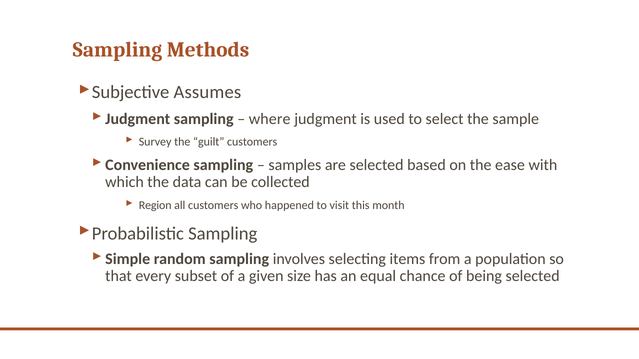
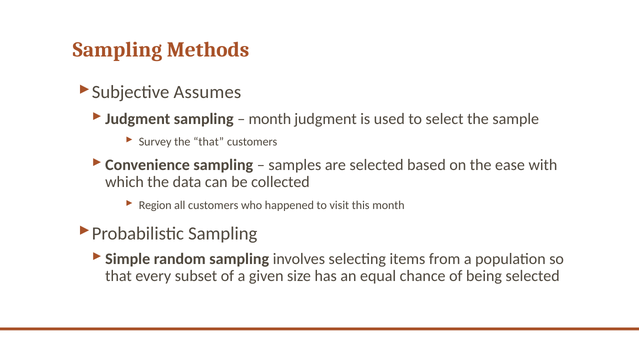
where at (270, 119): where -> month
the guilt: guilt -> that
